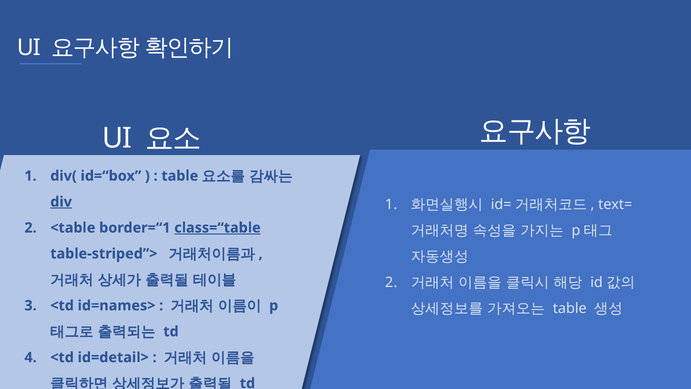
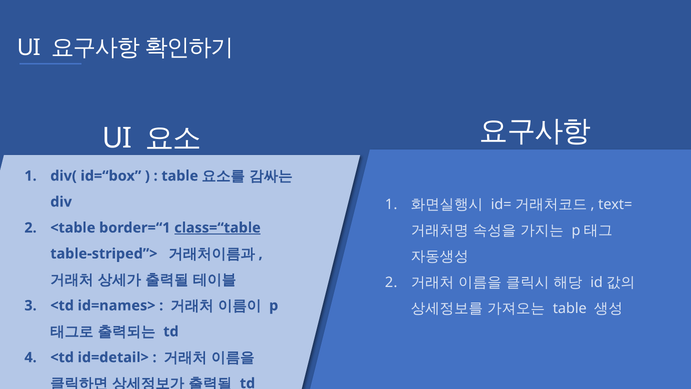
div underline: present -> none
